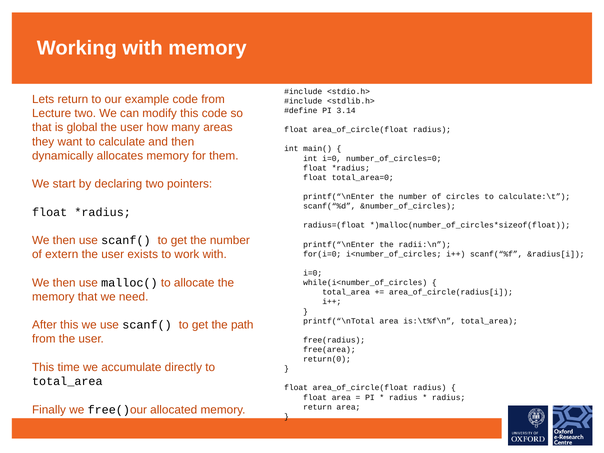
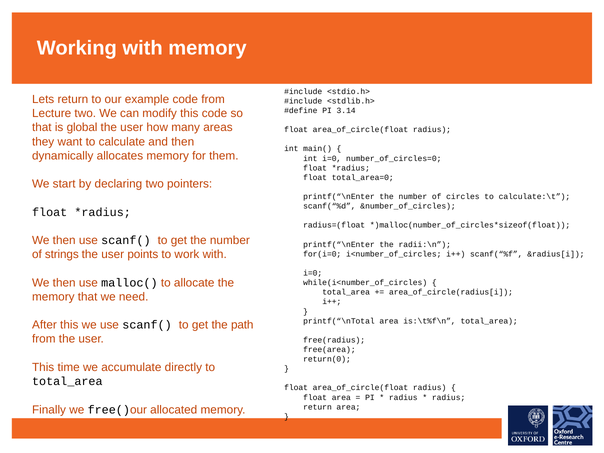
extern: extern -> strings
exists: exists -> points
